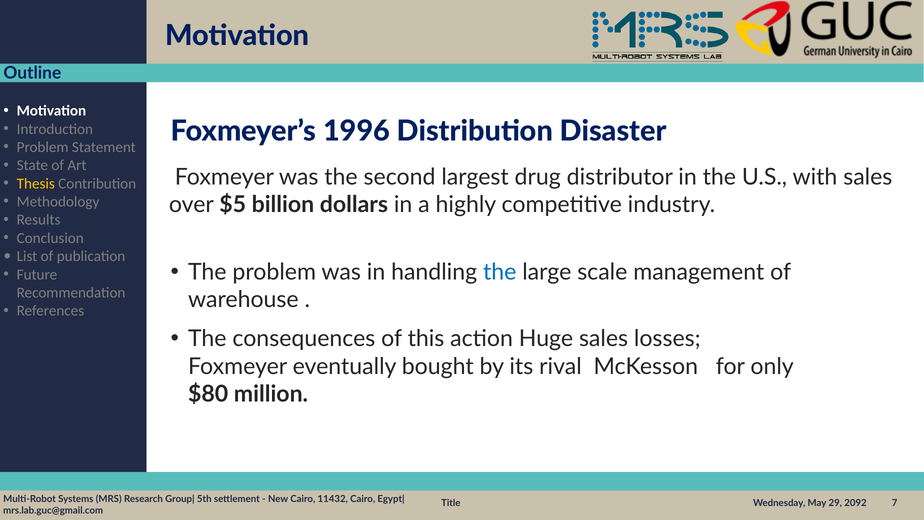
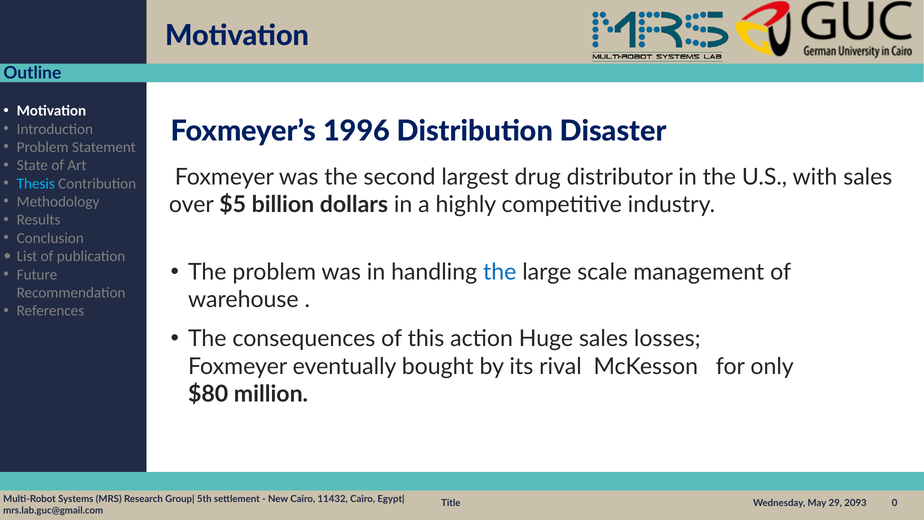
Thesis colour: yellow -> light blue
2092: 2092 -> 2093
7: 7 -> 0
